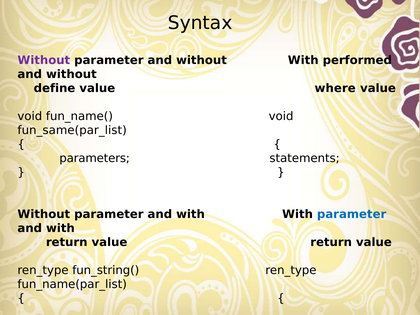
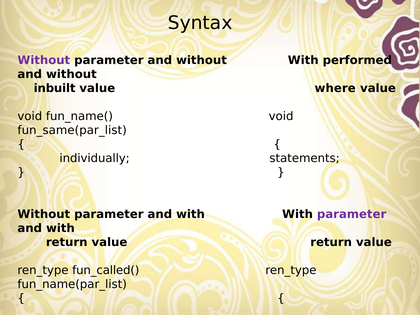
define: define -> inbuilt
parameters: parameters -> individually
parameter at (352, 214) colour: blue -> purple
fun_string(: fun_string( -> fun_called(
